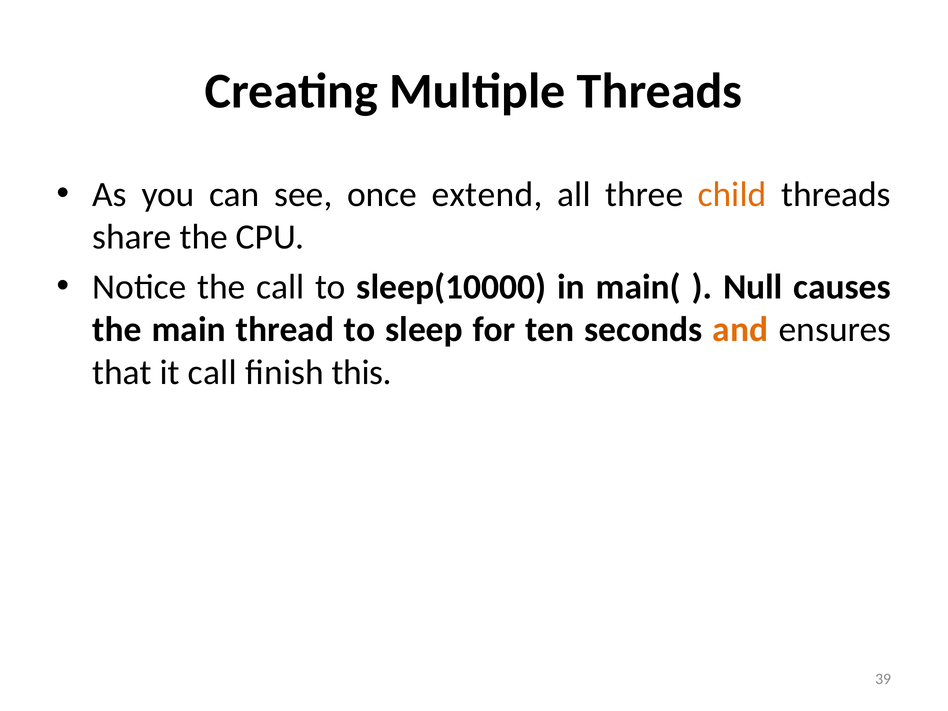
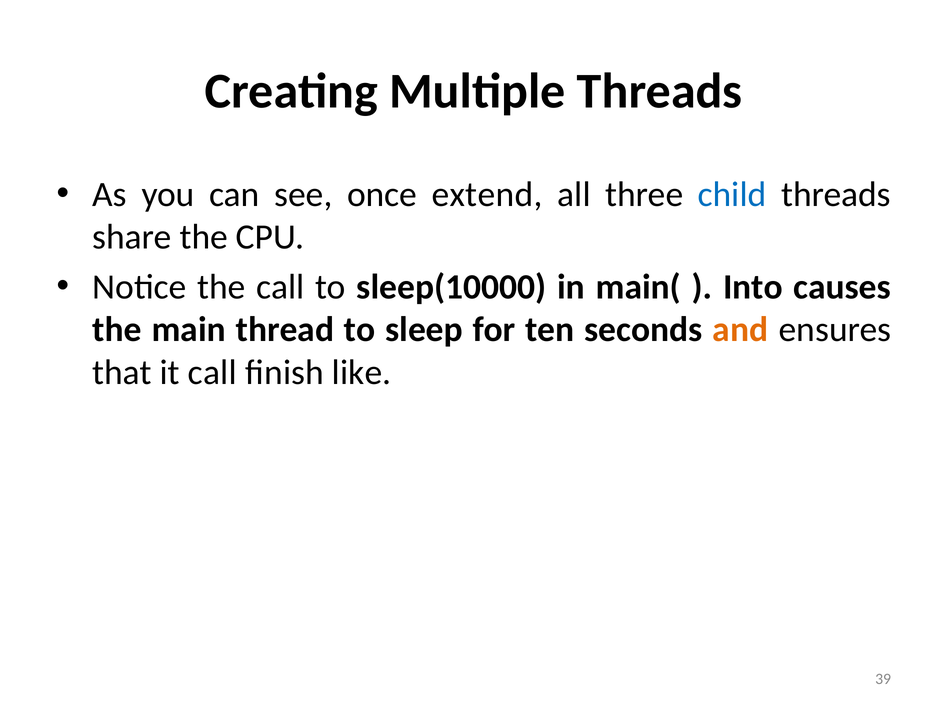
child colour: orange -> blue
Null: Null -> Into
this: this -> like
